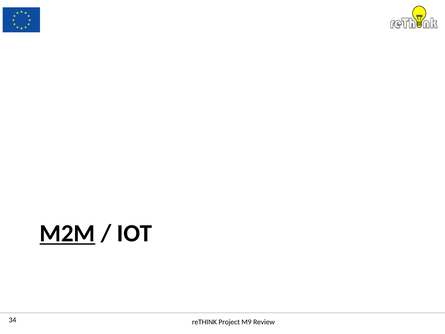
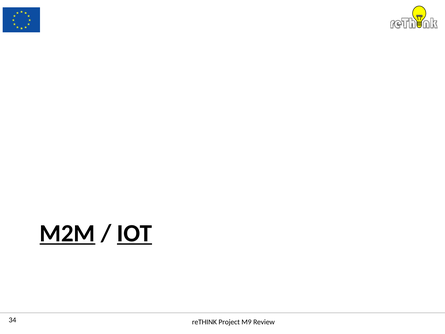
IOT underline: none -> present
